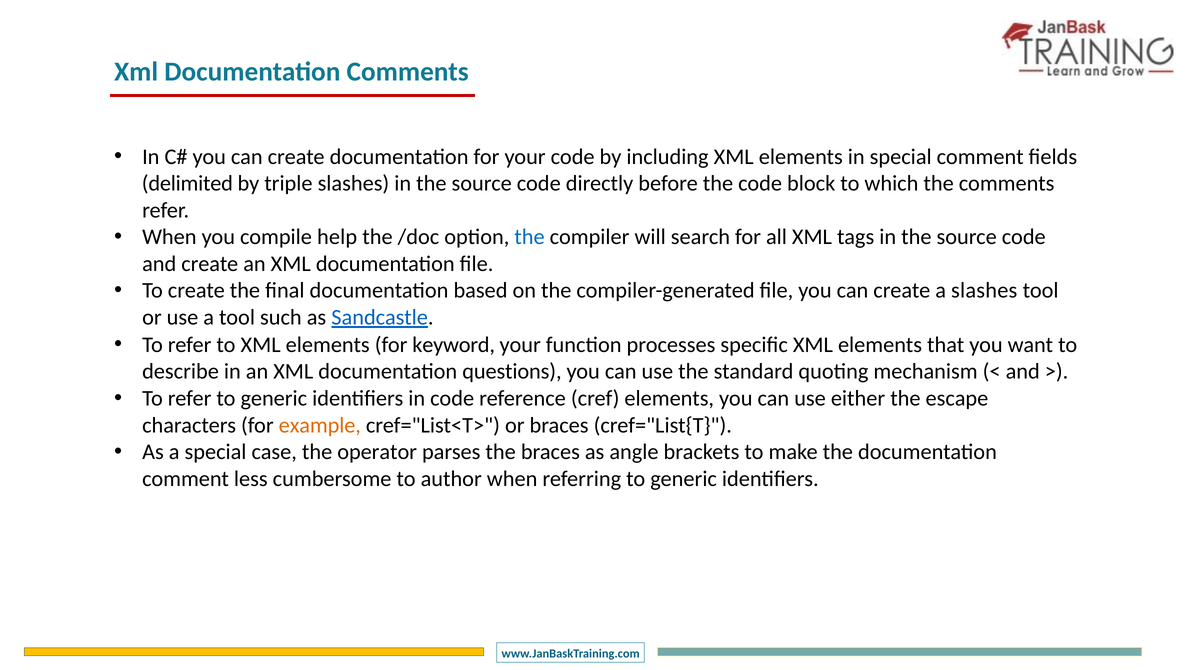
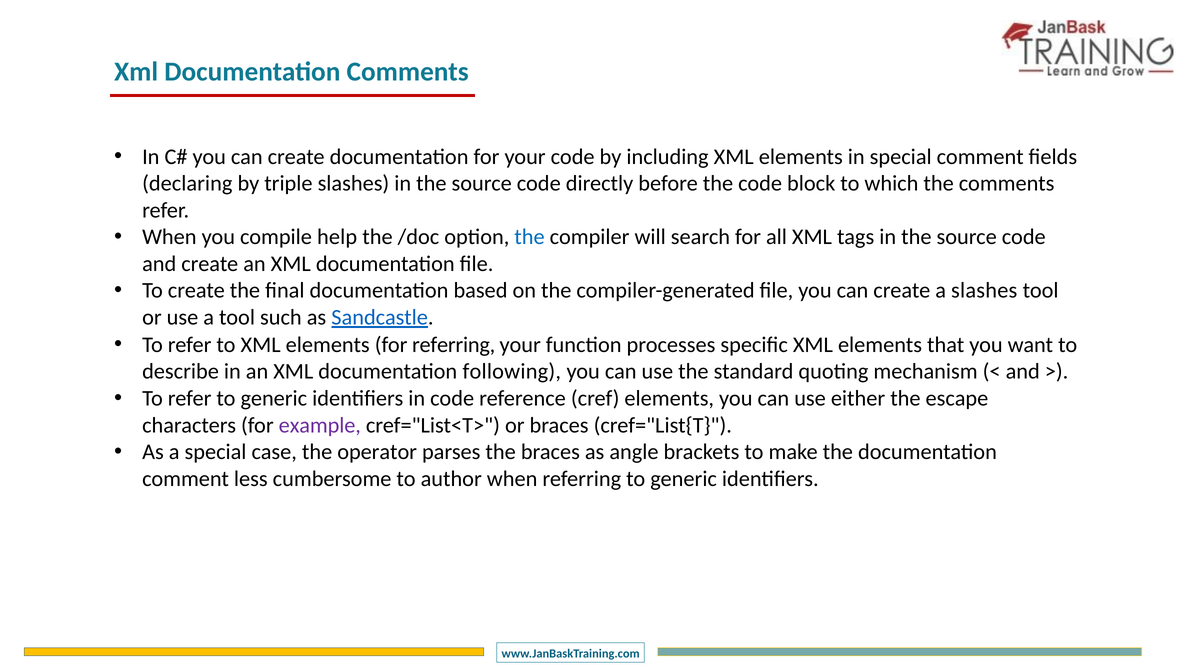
delimited: delimited -> declaring
for keyword: keyword -> referring
questions: questions -> following
example colour: orange -> purple
